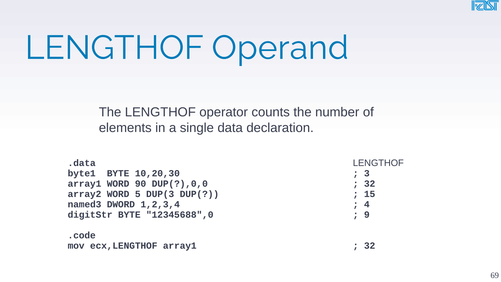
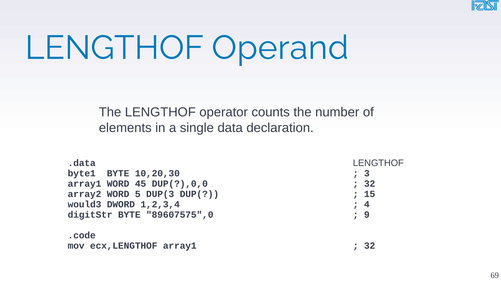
90: 90 -> 45
named3: named3 -> would3
12345688",0: 12345688",0 -> 89607575",0
